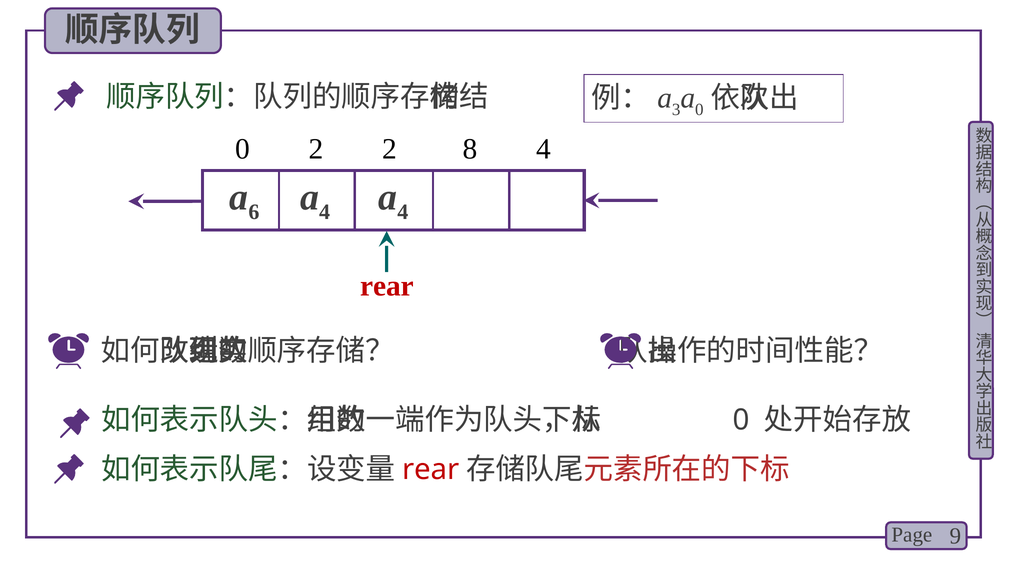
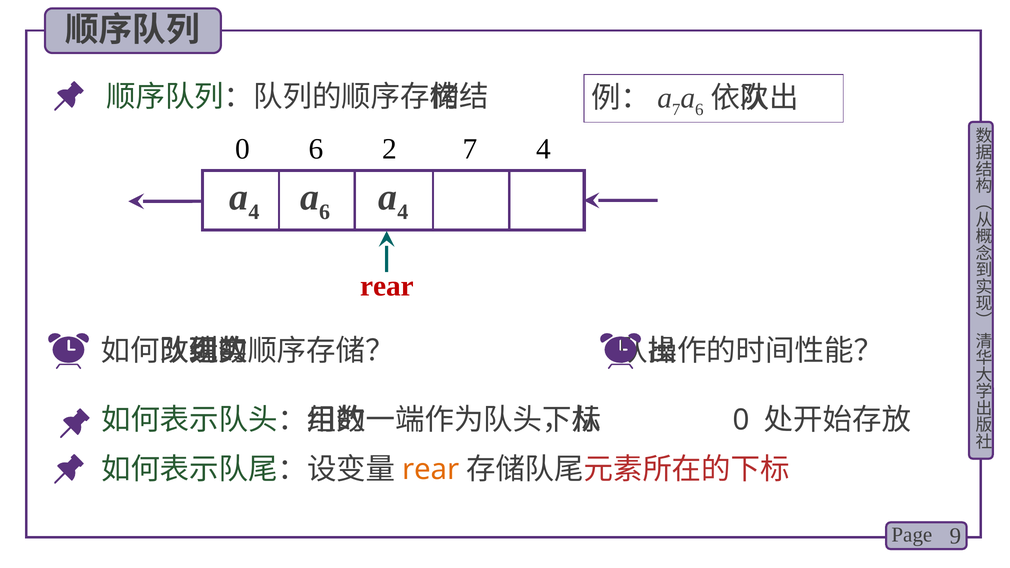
3 at (676, 110): 3 -> 7
0 at (699, 110): 0 -> 6
0 2: 2 -> 6
2 8: 8 -> 7
6 at (254, 212): 6 -> 4
4 at (325, 212): 4 -> 6
rear at (431, 470) colour: red -> orange
